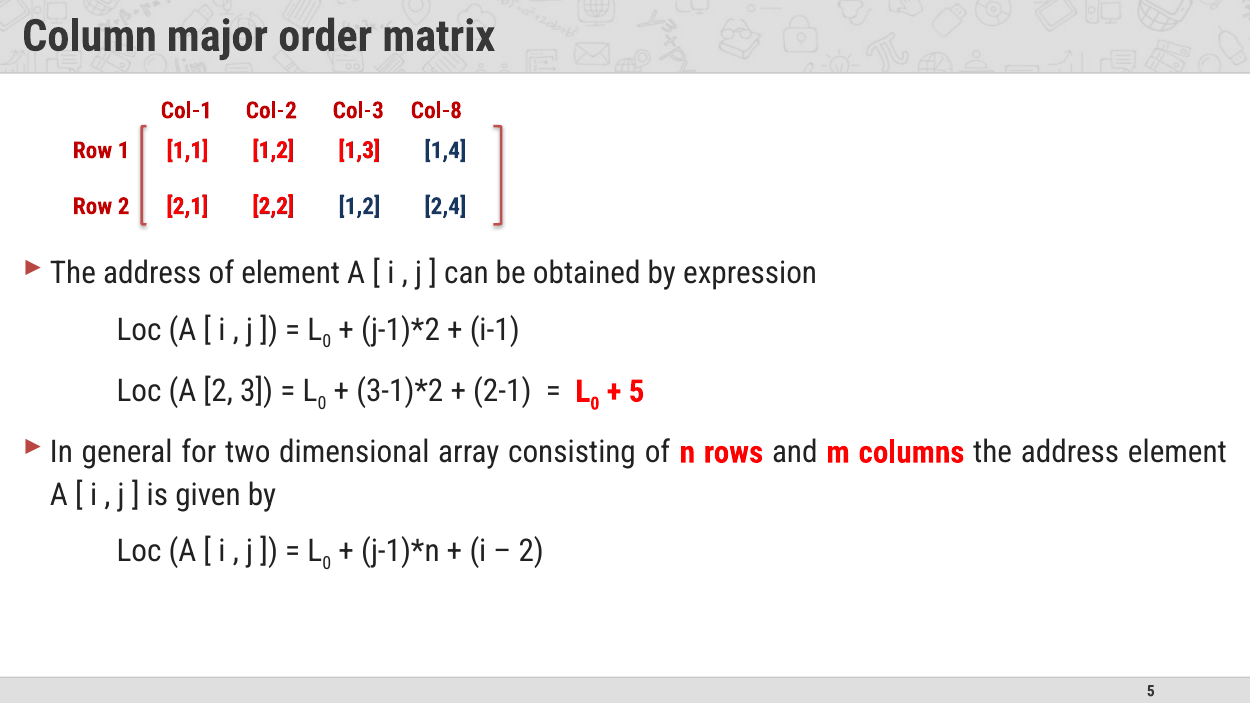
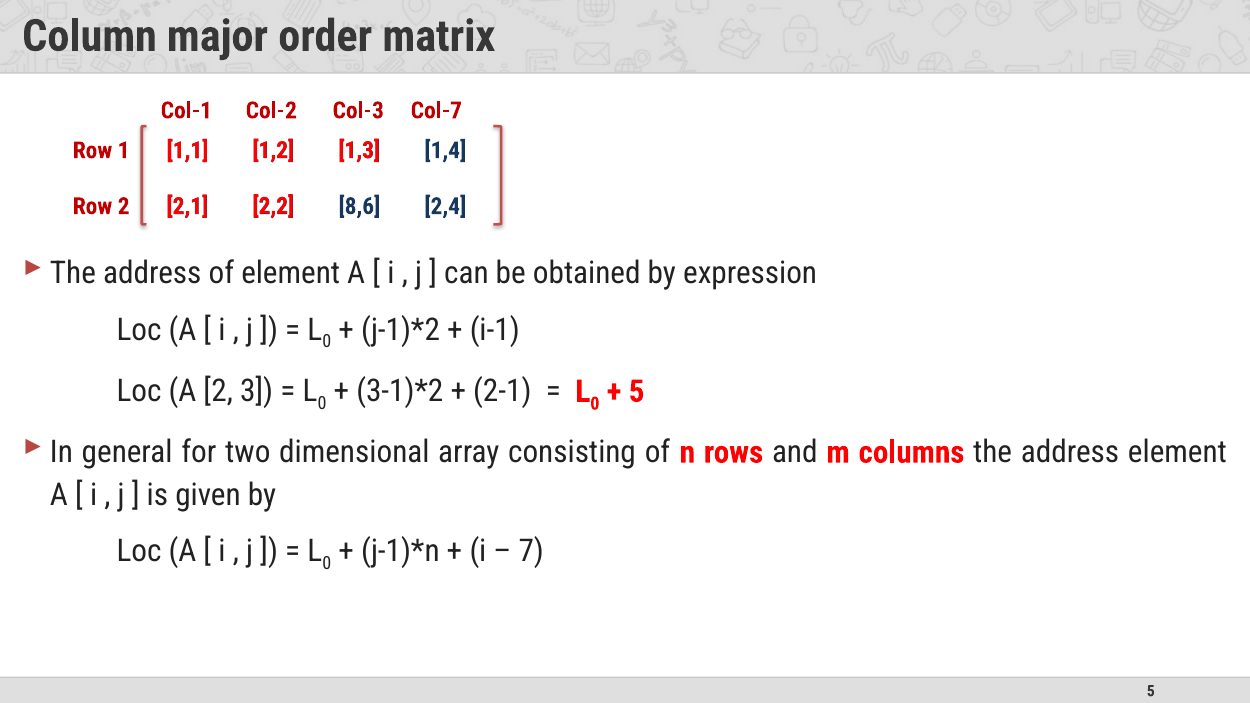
Col-8: Col-8 -> Col-7
1,2 at (359, 206): 1,2 -> 8,6
2 at (531, 552): 2 -> 7
